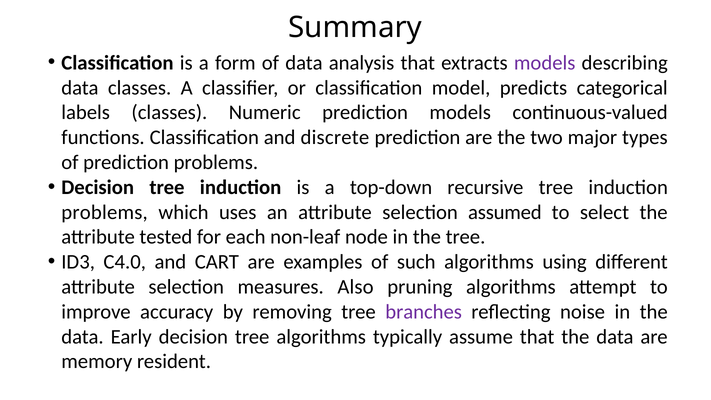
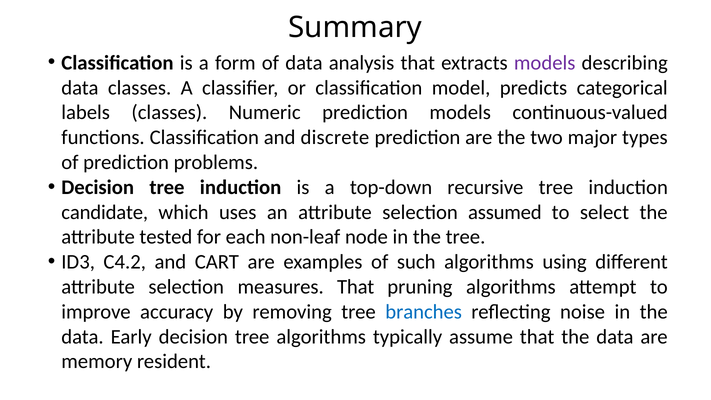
problems at (105, 212): problems -> candidate
C4.0: C4.0 -> C4.2
measures Also: Also -> That
branches colour: purple -> blue
